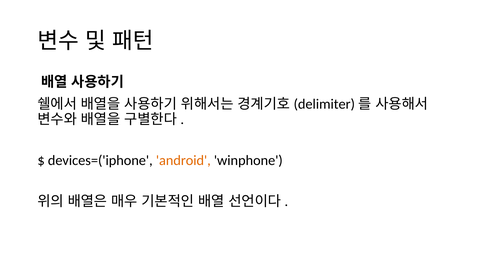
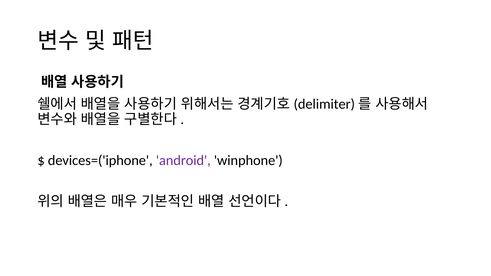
android colour: orange -> purple
